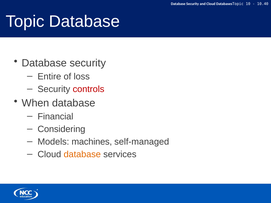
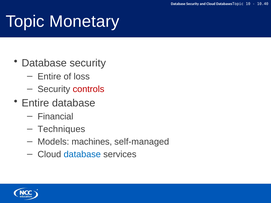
Topic Database: Database -> Monetary
When at (35, 103): When -> Entire
Considering: Considering -> Techniques
database at (82, 155) colour: orange -> blue
